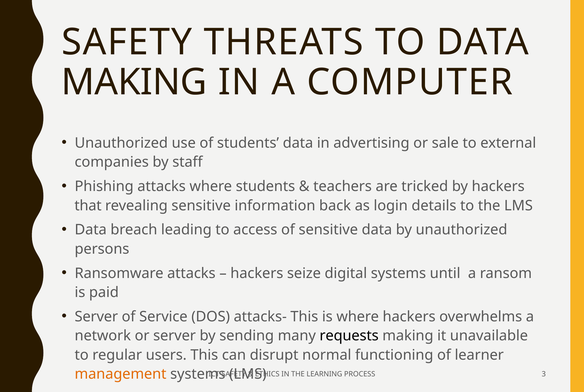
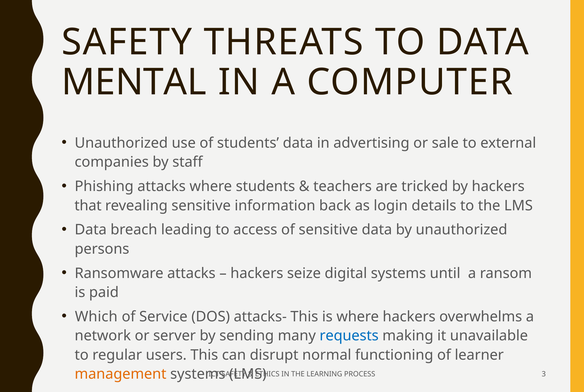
MAKING at (134, 82): MAKING -> MENTAL
Server at (96, 316): Server -> Which
requests colour: black -> blue
